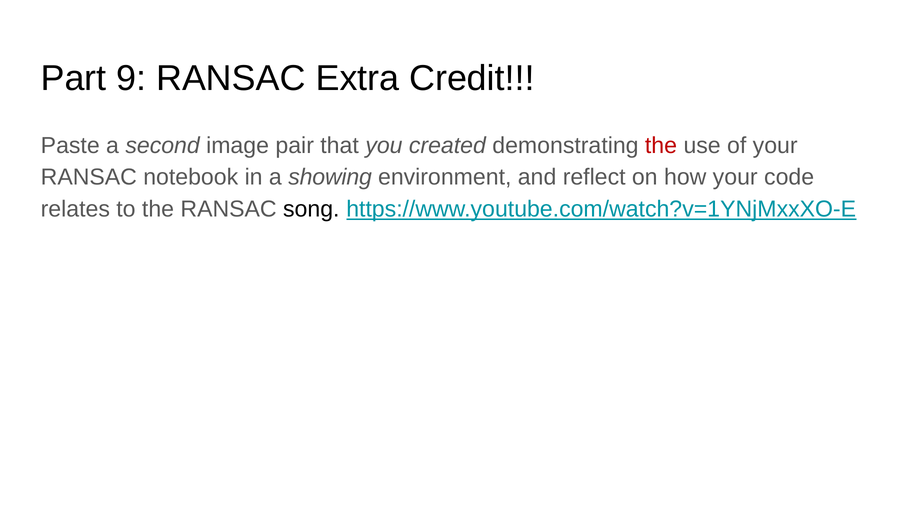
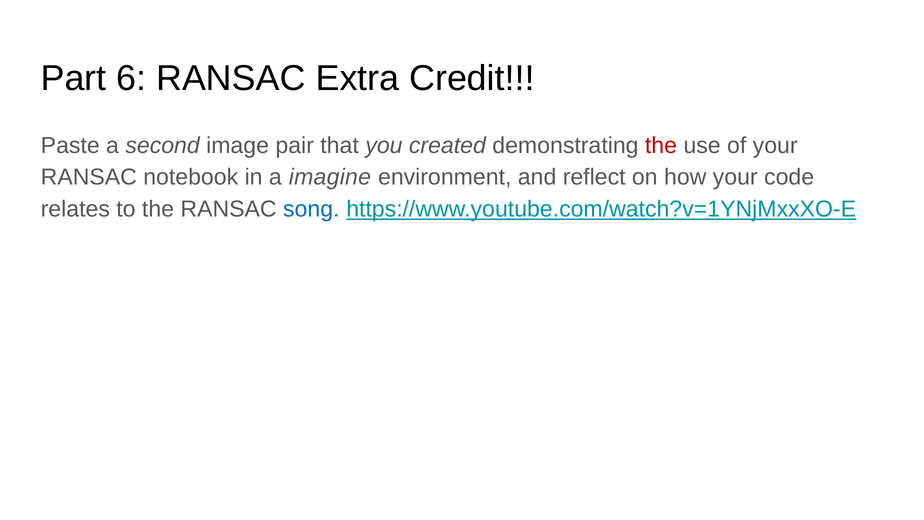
9: 9 -> 6
showing: showing -> imagine
song colour: black -> blue
